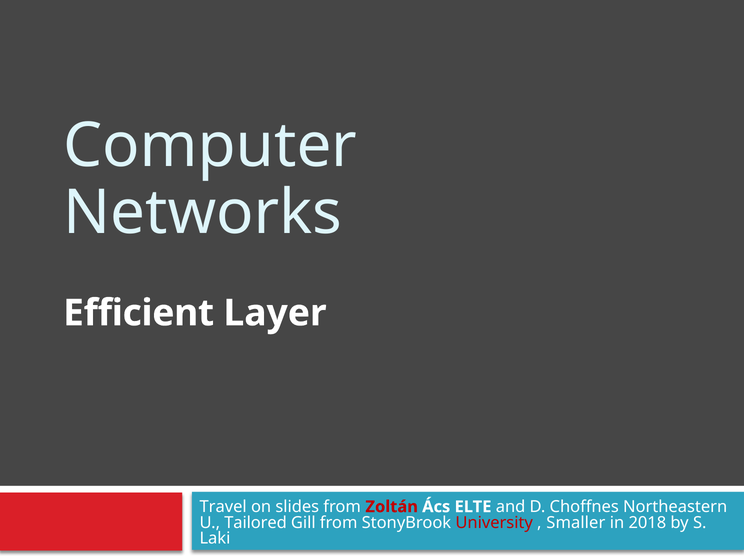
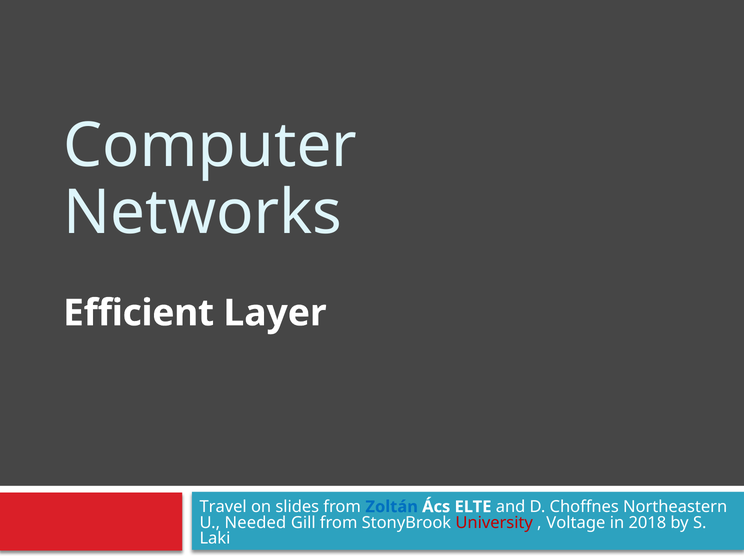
Zoltán colour: red -> blue
Tailored: Tailored -> Needed
Smaller: Smaller -> Voltage
